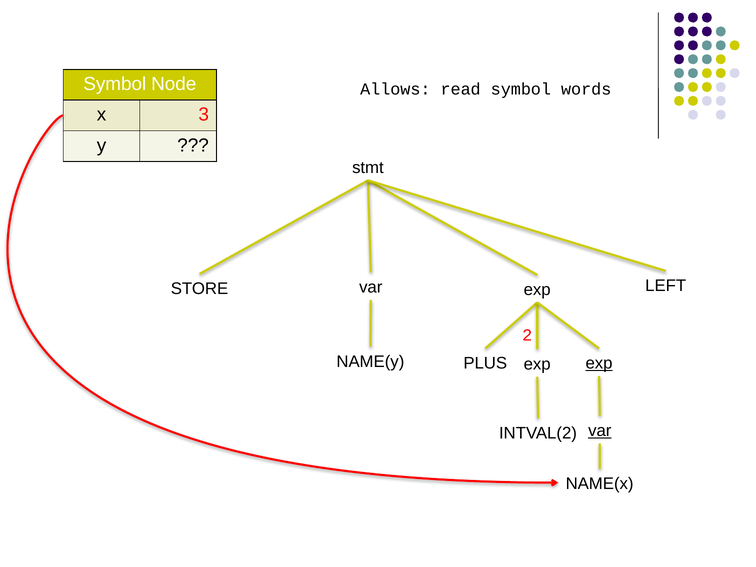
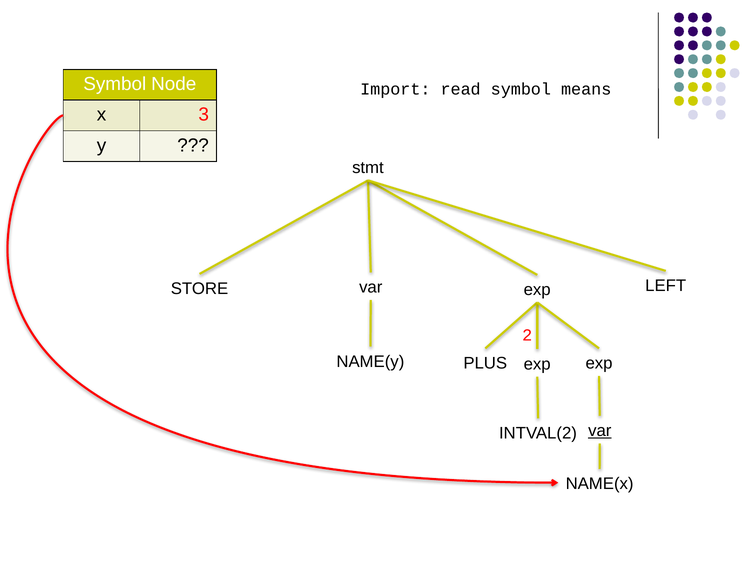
Allows: Allows -> Import
words: words -> means
exp at (599, 363) underline: present -> none
